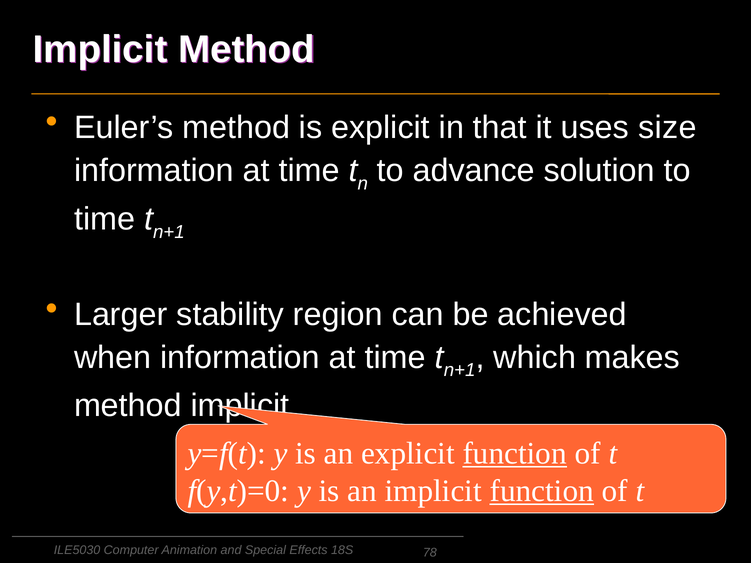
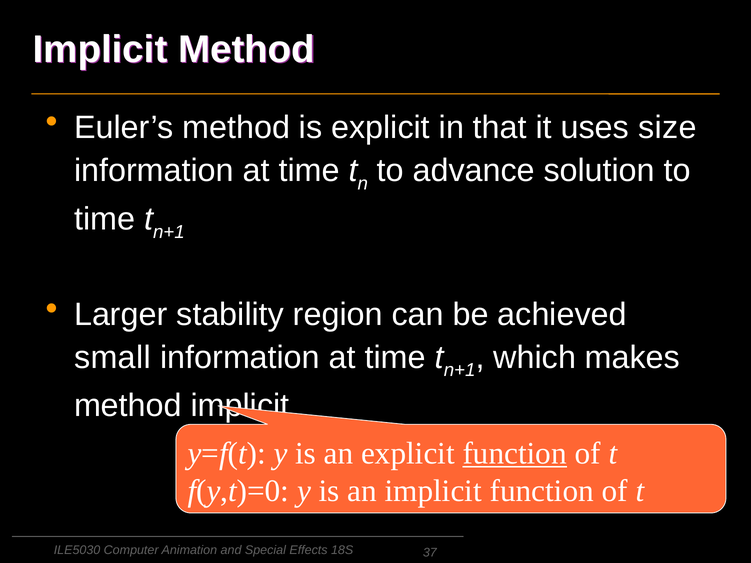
when: when -> small
function at (542, 491) underline: present -> none
78: 78 -> 37
